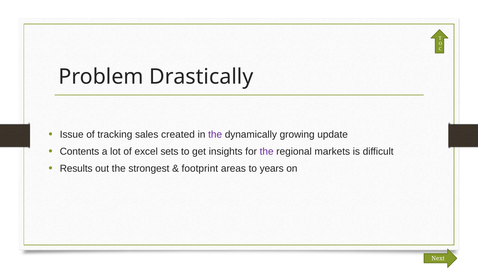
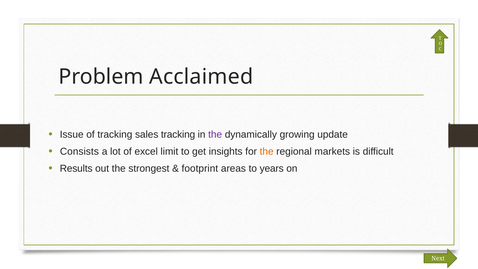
Drastically: Drastically -> Acclaimed
sales created: created -> tracking
Contents: Contents -> Consists
sets: sets -> limit
the at (267, 151) colour: purple -> orange
